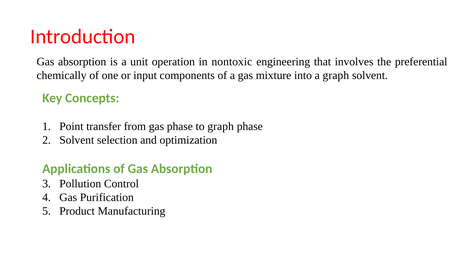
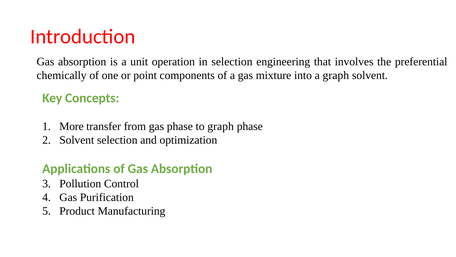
in nontoxic: nontoxic -> selection
input: input -> point
Point: Point -> More
